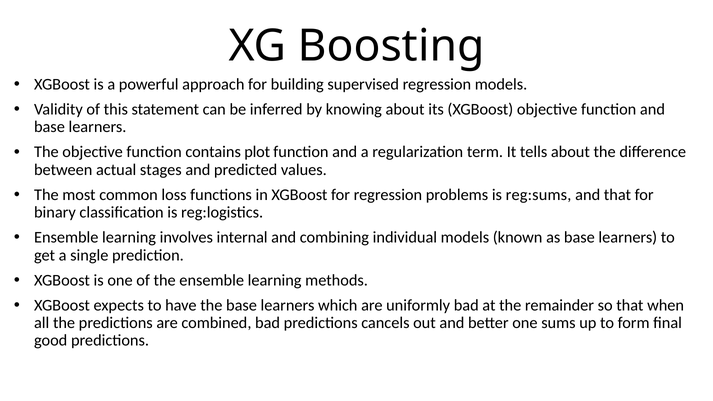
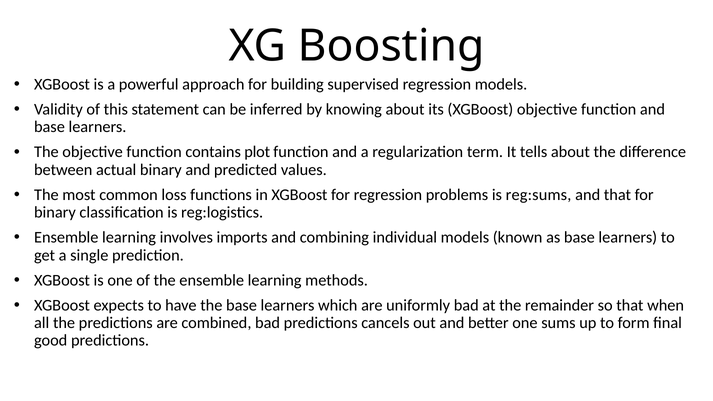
actual stages: stages -> binary
internal: internal -> imports
